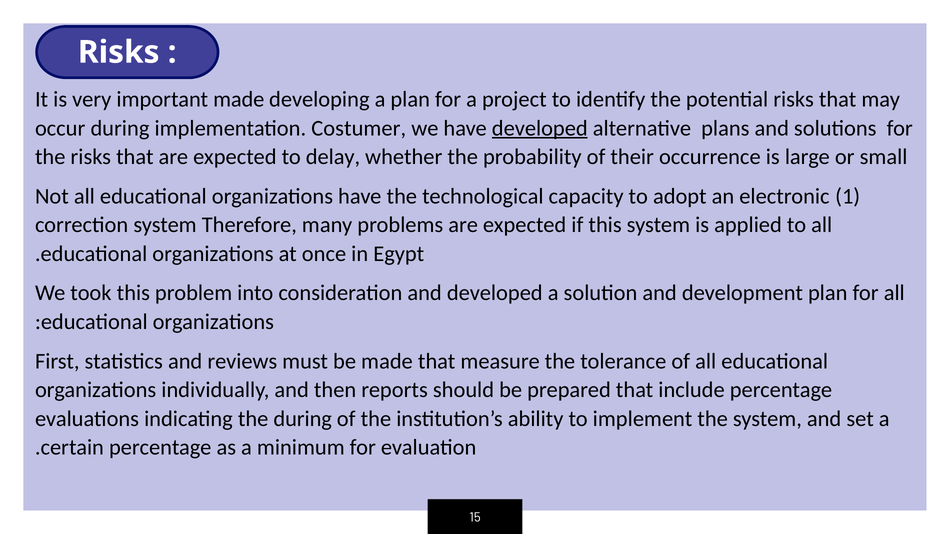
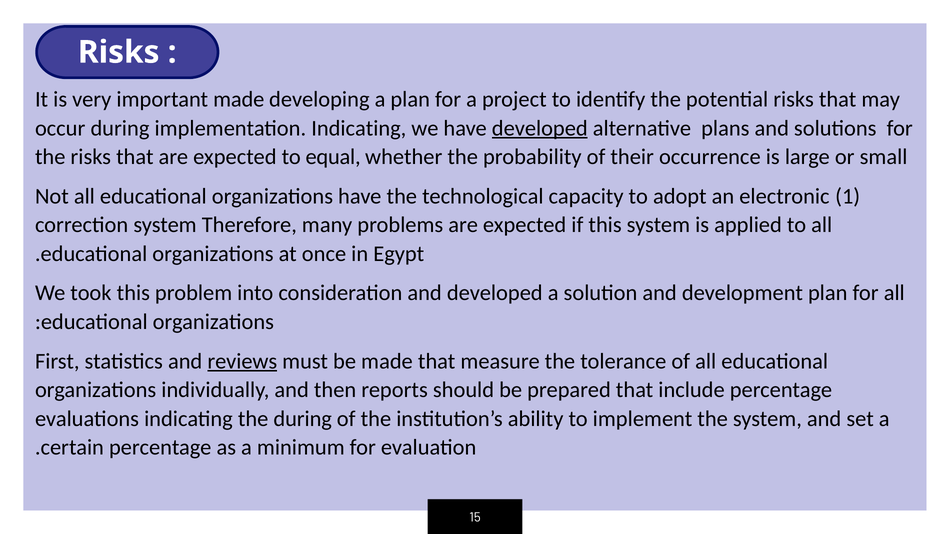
implementation Costumer: Costumer -> Indicating
delay: delay -> equal
reviews underline: none -> present
